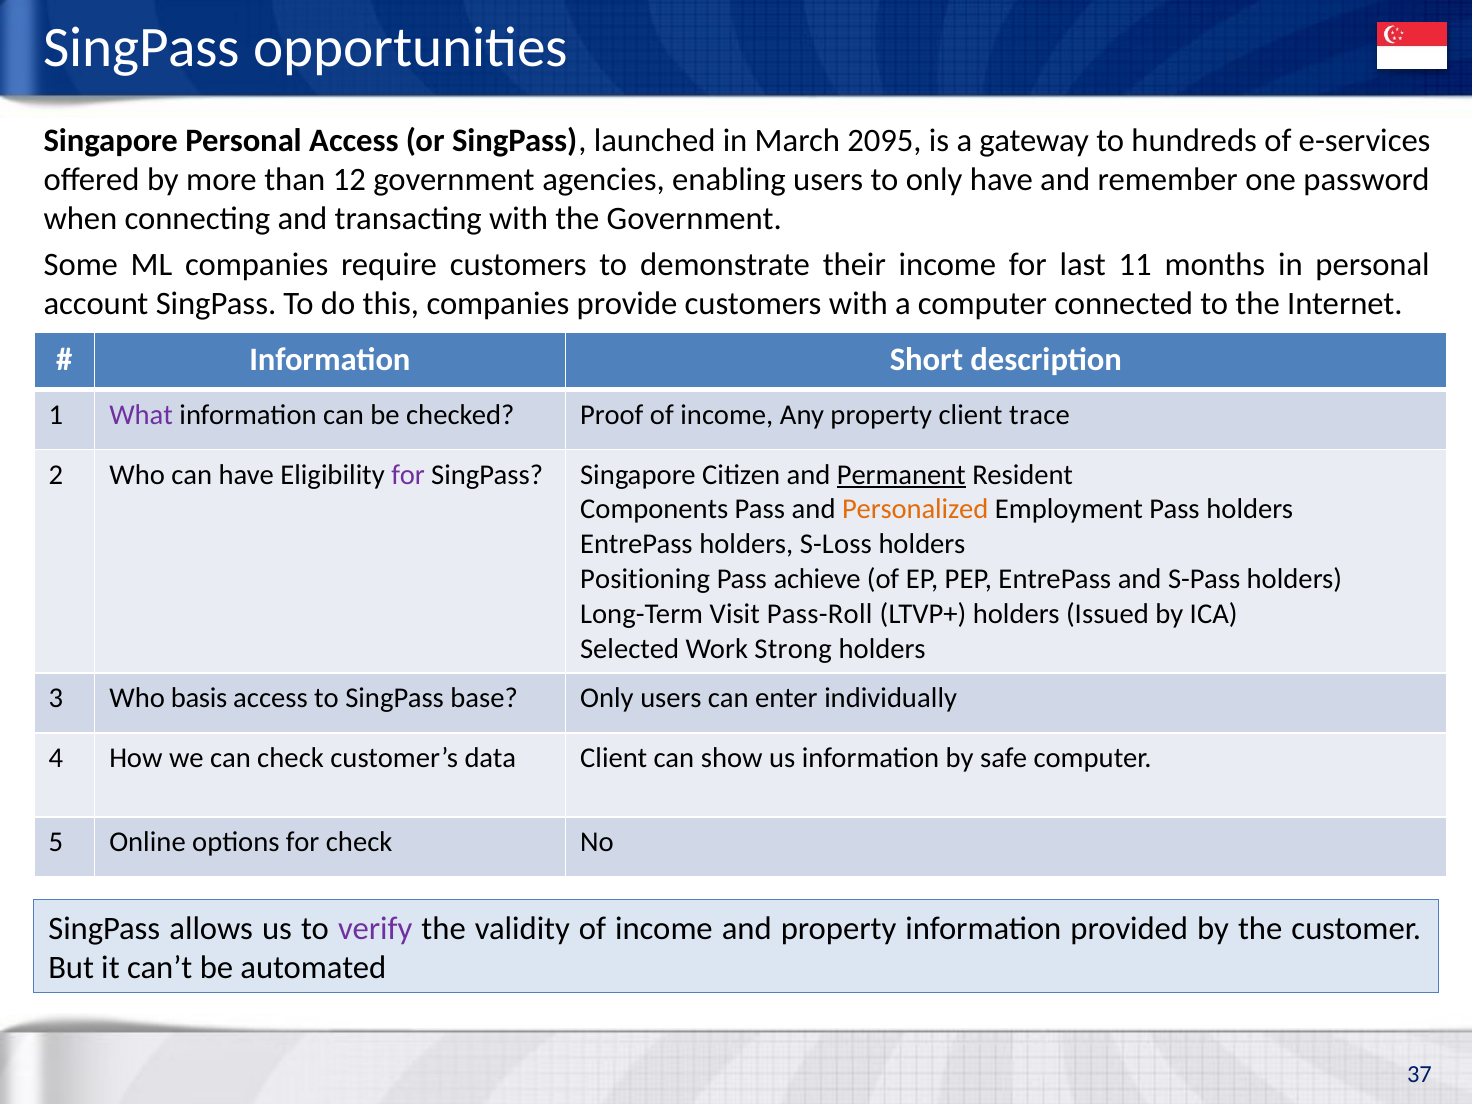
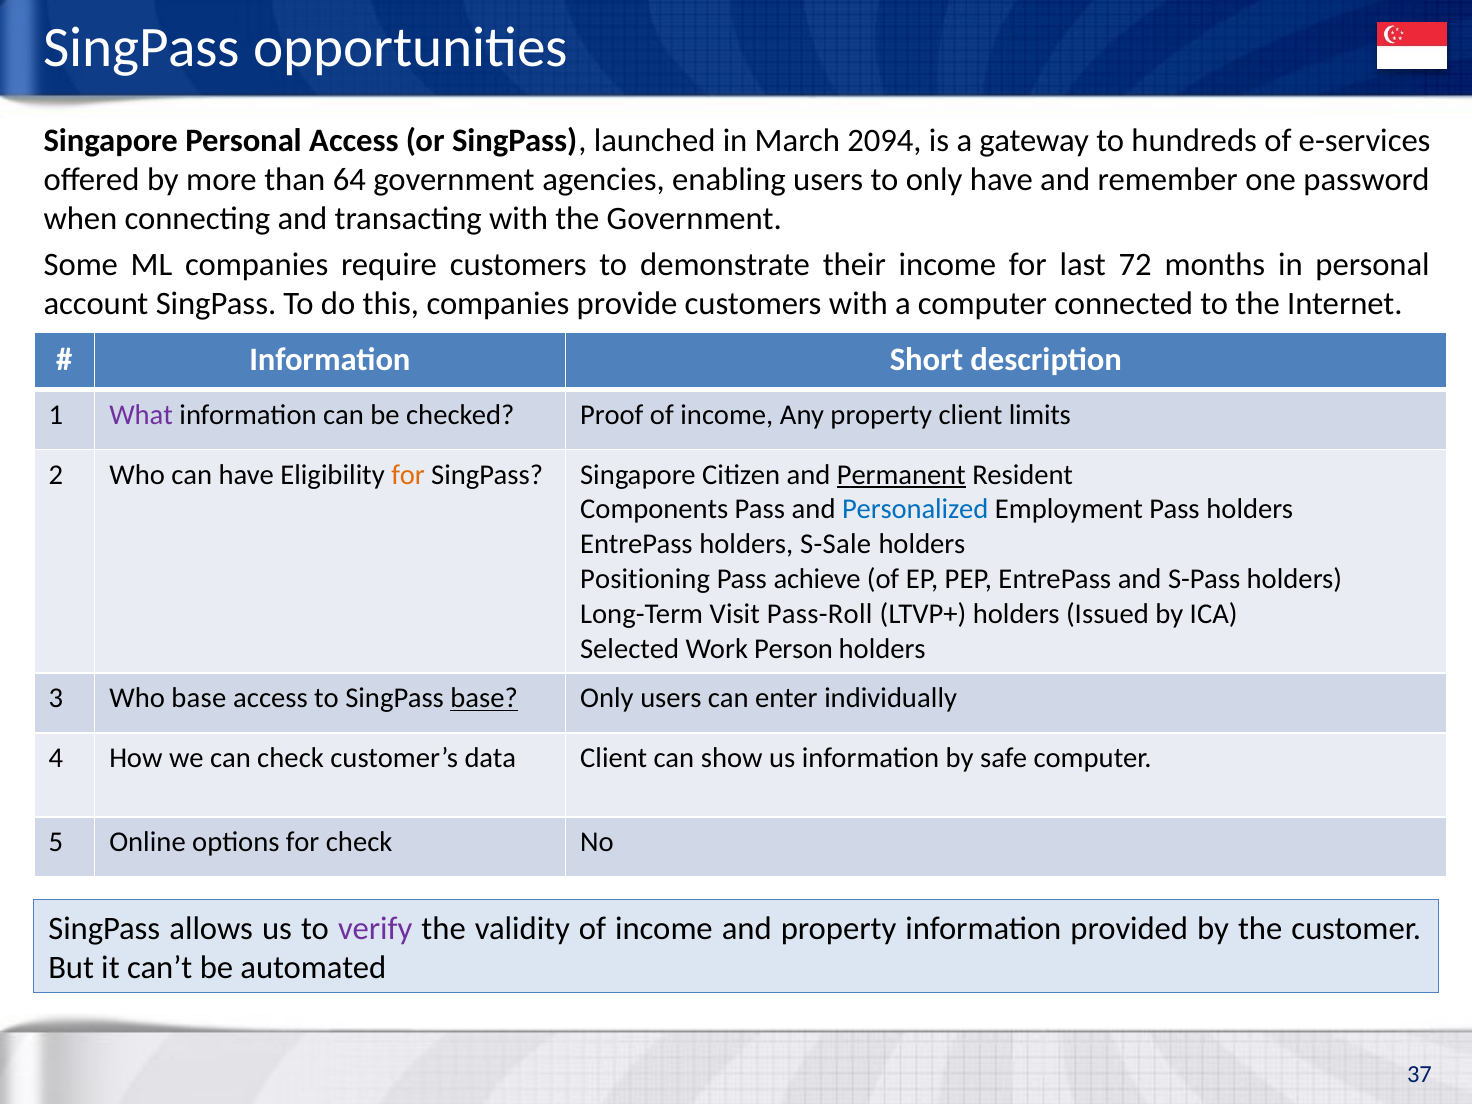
2095: 2095 -> 2094
12: 12 -> 64
11: 11 -> 72
trace: trace -> limits
for at (408, 475) colour: purple -> orange
Personalized colour: orange -> blue
S-Loss: S-Loss -> S-Sale
Strong: Strong -> Person
Who basis: basis -> base
base at (484, 698) underline: none -> present
